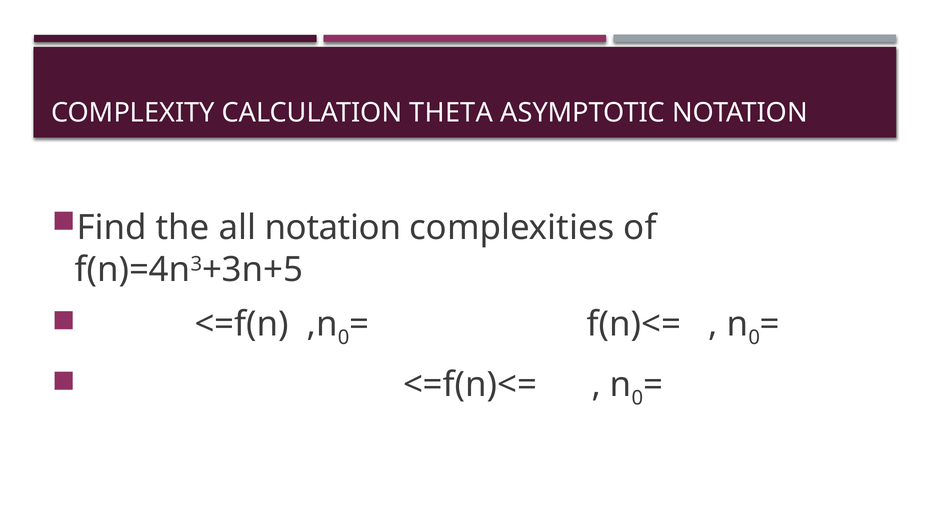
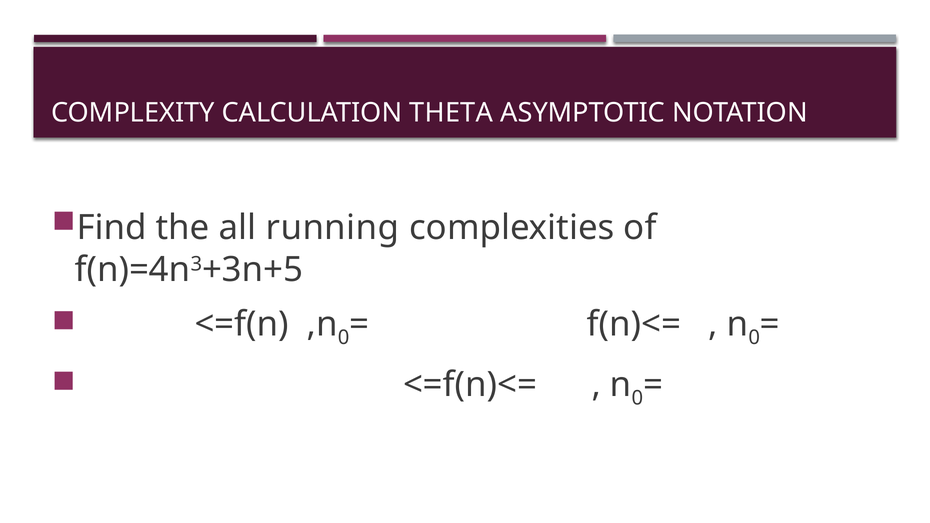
all notation: notation -> running
